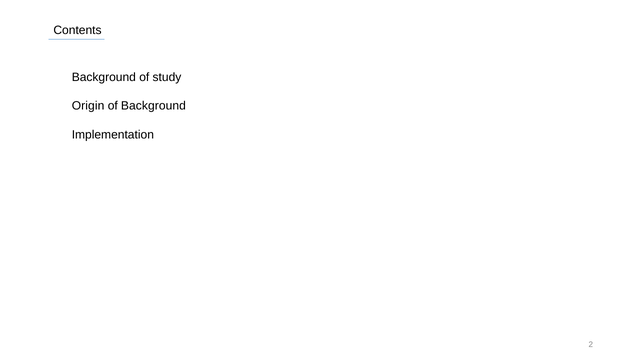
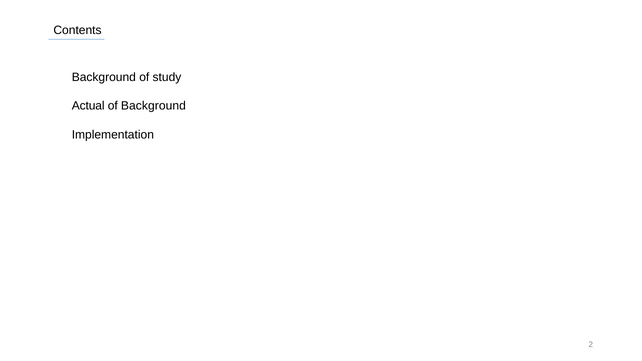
Origin: Origin -> Actual
